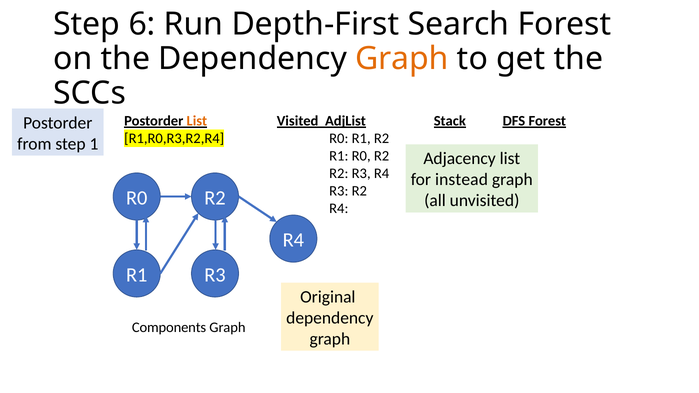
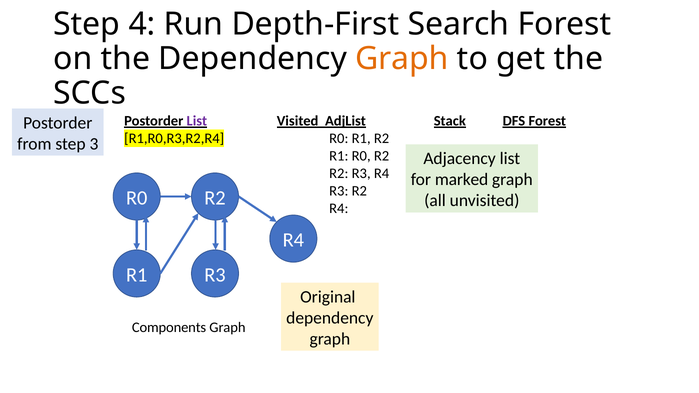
6: 6 -> 4
List at (197, 121) colour: orange -> purple
1: 1 -> 3
instead: instead -> marked
